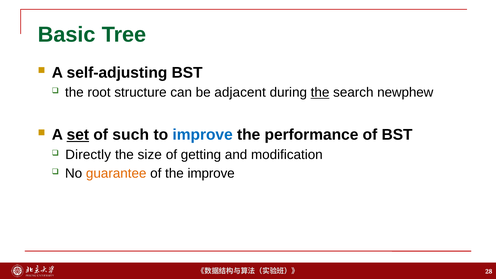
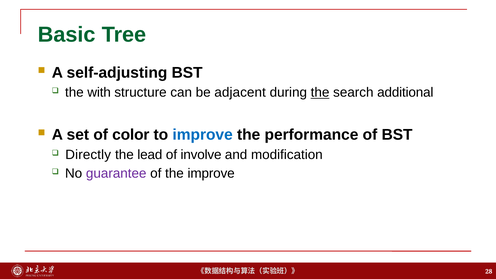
root: root -> with
newphew: newphew -> additional
set underline: present -> none
such: such -> color
size: size -> lead
getting: getting -> involve
guarantee colour: orange -> purple
